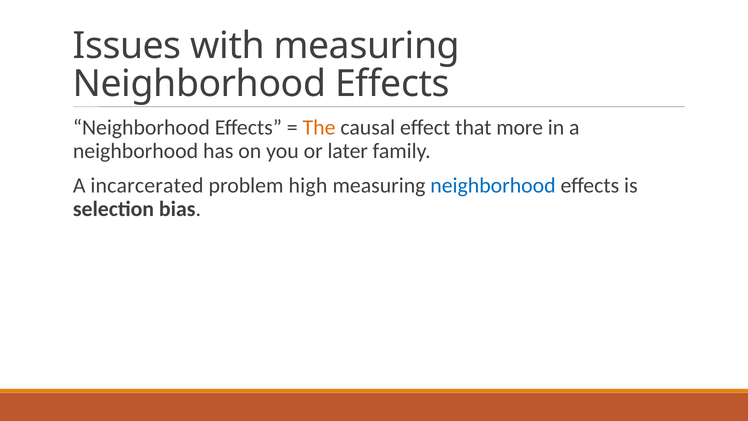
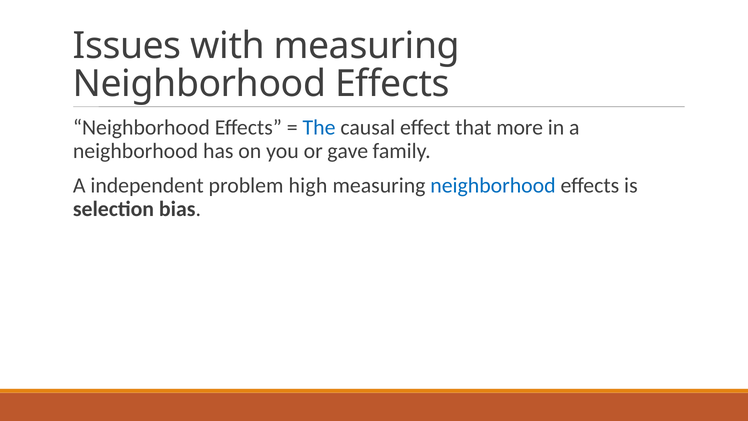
The colour: orange -> blue
later: later -> gave
incarcerated: incarcerated -> independent
